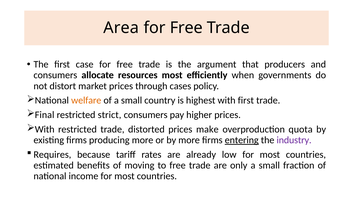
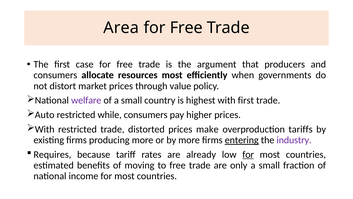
cases: cases -> value
welfare colour: orange -> purple
Final: Final -> Auto
strict: strict -> while
quota: quota -> tariffs
for at (248, 154) underline: none -> present
